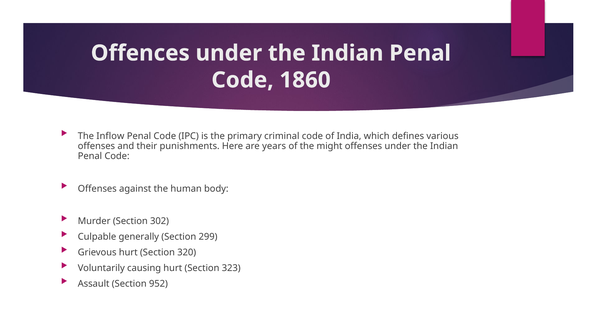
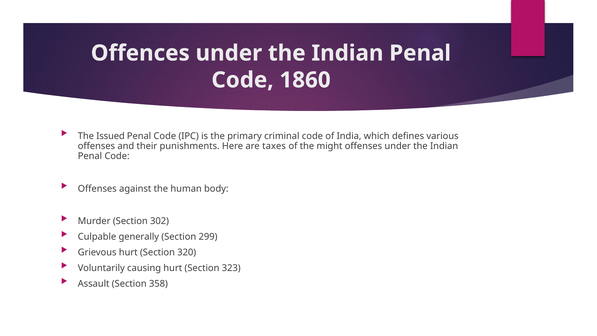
Inflow: Inflow -> Issued
years: years -> taxes
952: 952 -> 358
